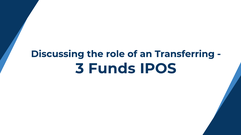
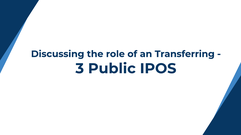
Funds: Funds -> Public
